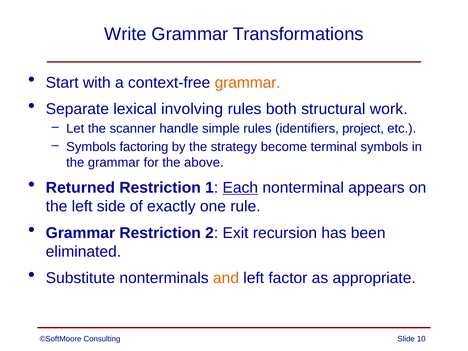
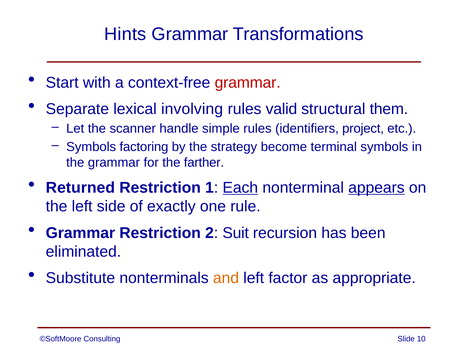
Write: Write -> Hints
grammar at (248, 83) colour: orange -> red
both: both -> valid
work: work -> them
above: above -> farther
appears underline: none -> present
Exit: Exit -> Suit
